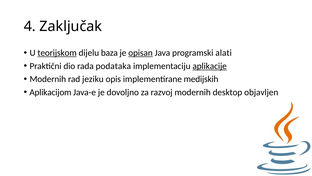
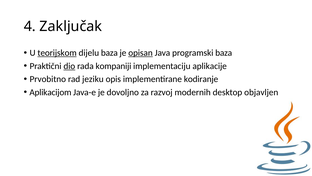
programski alati: alati -> baza
dio underline: none -> present
podataka: podataka -> kompaniji
aplikacije underline: present -> none
Modernih at (48, 79): Modernih -> Prvobitno
medijskih: medijskih -> kodiranje
